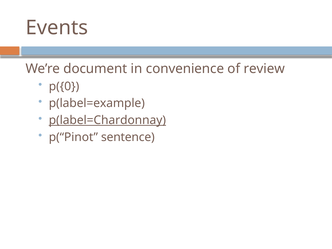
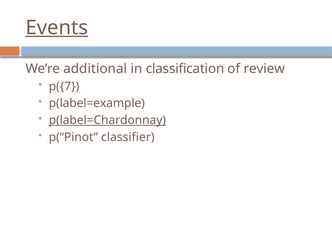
Events underline: none -> present
document: document -> additional
convenience: convenience -> classification
p({0: p({0 -> p({7
sentence: sentence -> classifier
